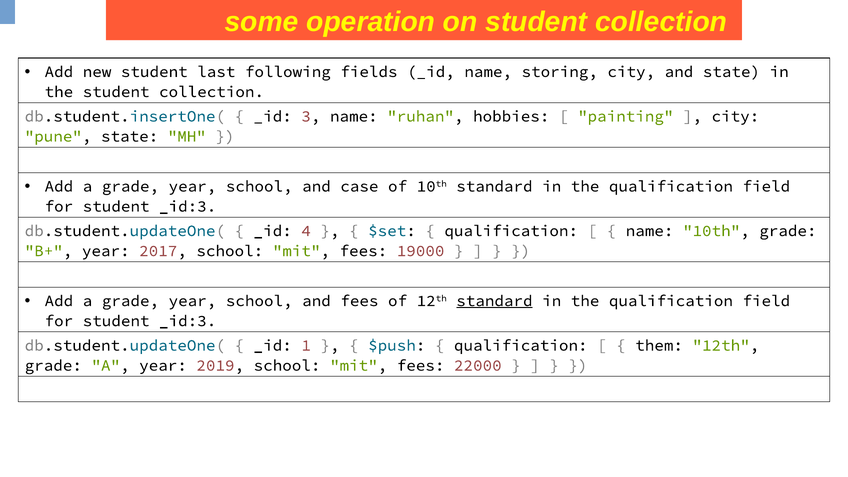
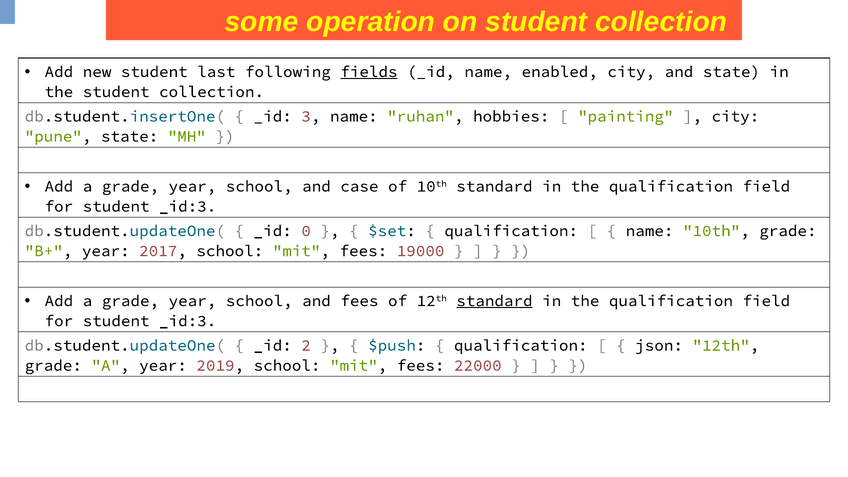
fields underline: none -> present
storing: storing -> enabled
4: 4 -> 0
1: 1 -> 2
them: them -> json
